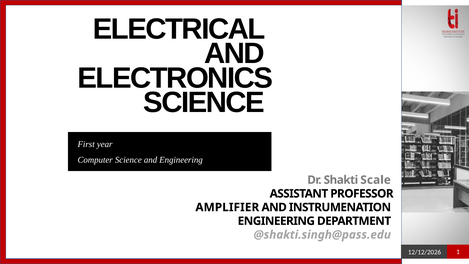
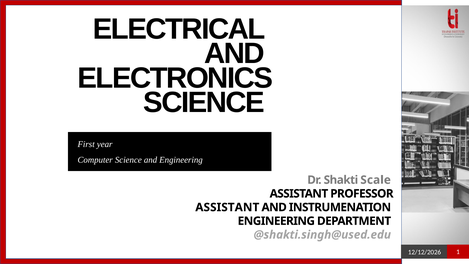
AMPLIFIER at (227, 207): AMPLIFIER -> ASSISTANT
@shakti.singh@pass.edu: @shakti.singh@pass.edu -> @shakti.singh@used.edu
